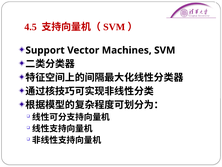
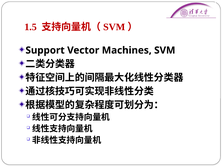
4.5: 4.5 -> 1.5
